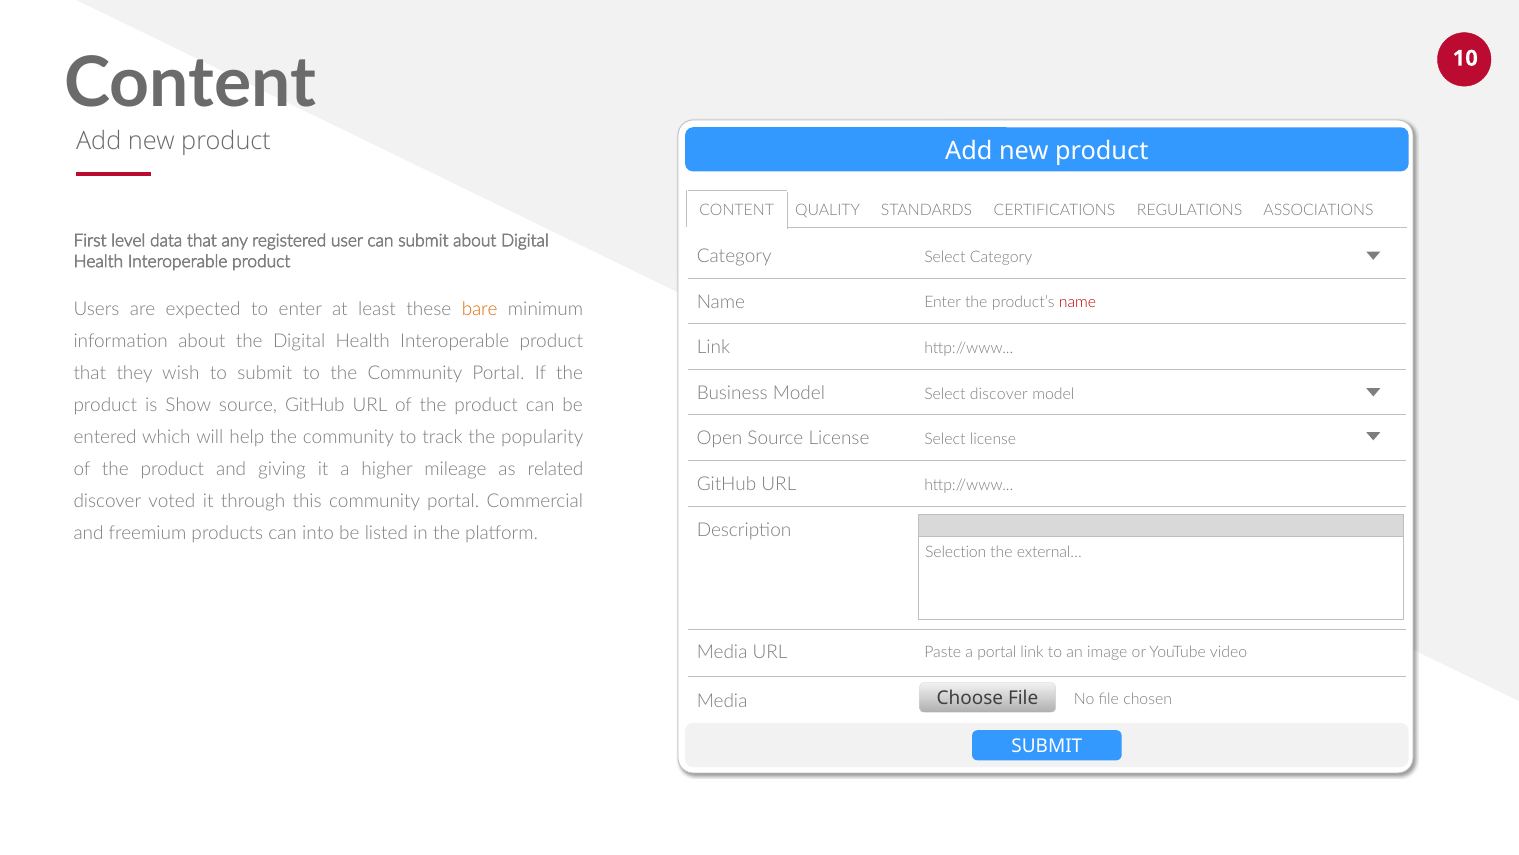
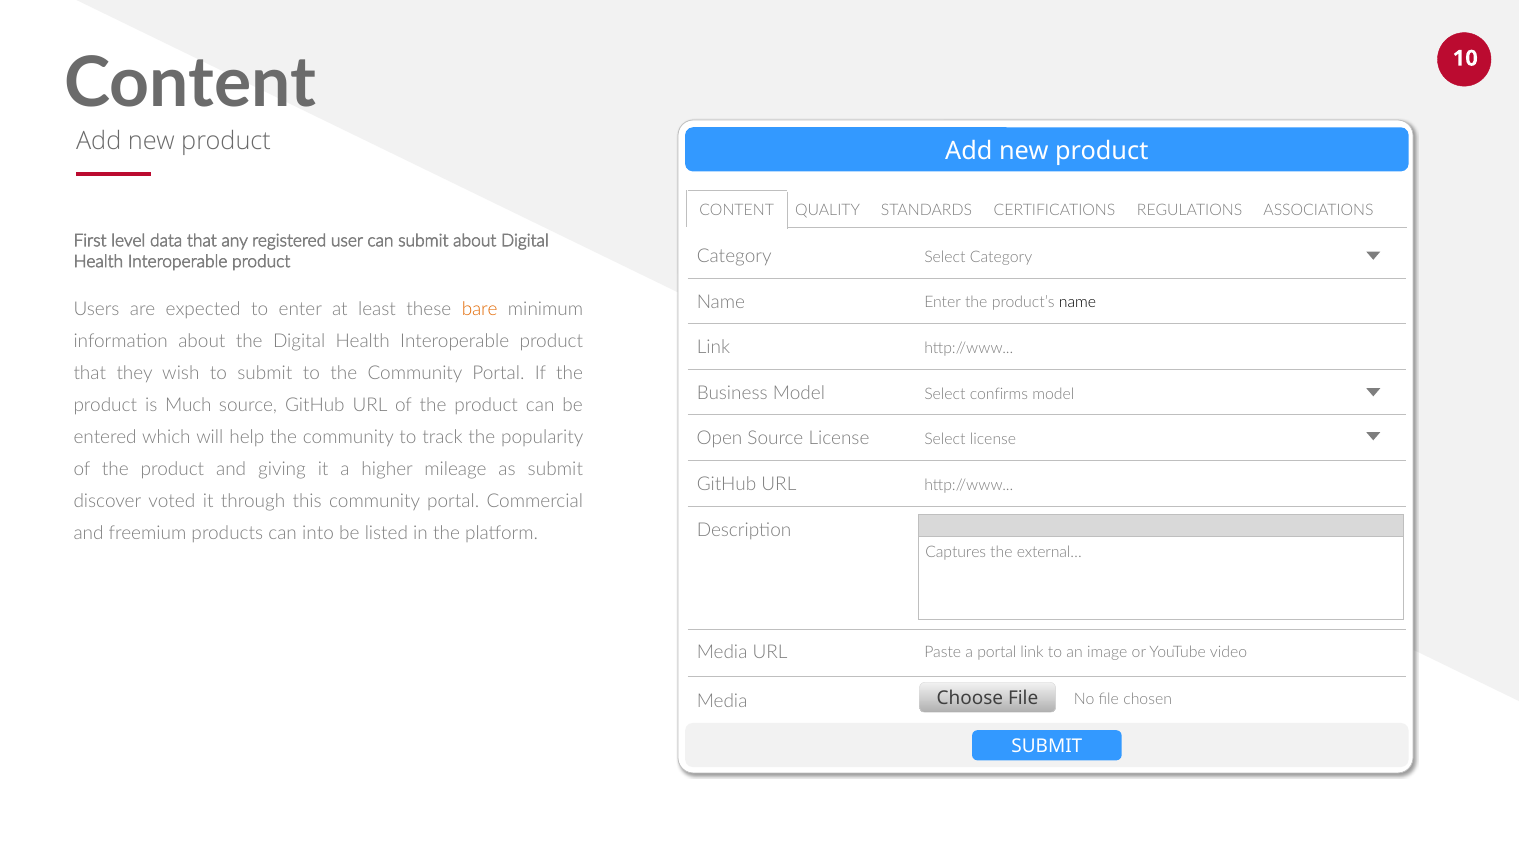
name at (1078, 303) colour: red -> black
Select discover: discover -> confirms
Show: Show -> Much
as related: related -> submit
Selection: Selection -> Captures
